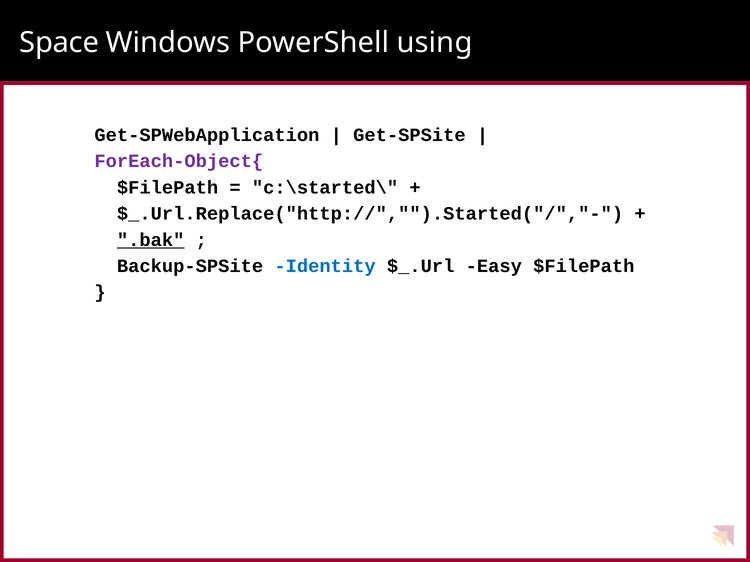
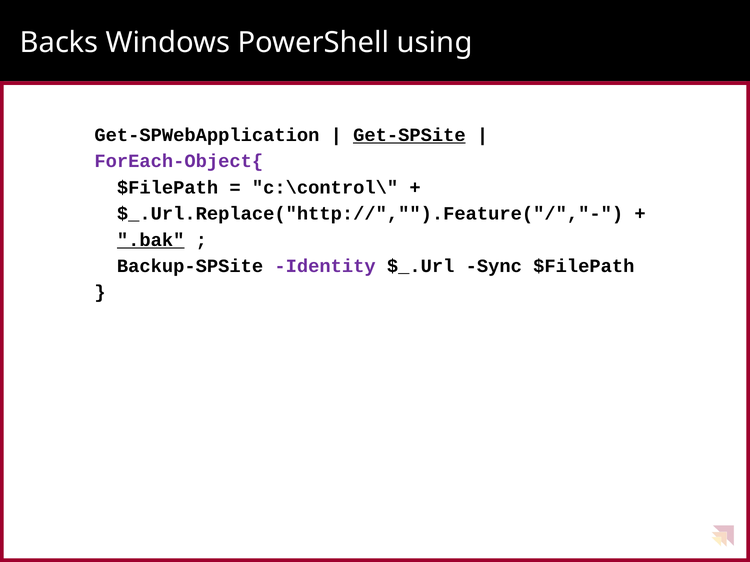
Space: Space -> Backs
Get-SPSite underline: none -> present
c:\started\: c:\started\ -> c:\control\
$_.Url.Replace("http://","").Started("/","-: $_.Url.Replace("http://","").Started("/","- -> $_.Url.Replace("http://","").Feature("/","-
Identity colour: blue -> purple
Easy: Easy -> Sync
